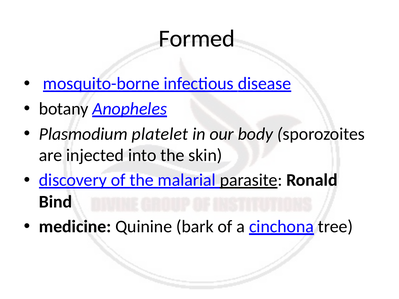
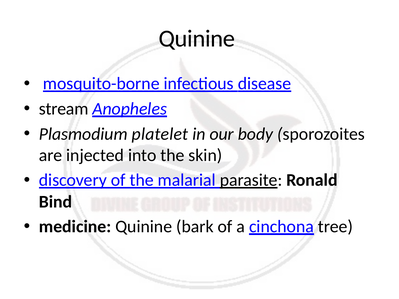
Formed at (197, 39): Formed -> Quinine
botany: botany -> stream
